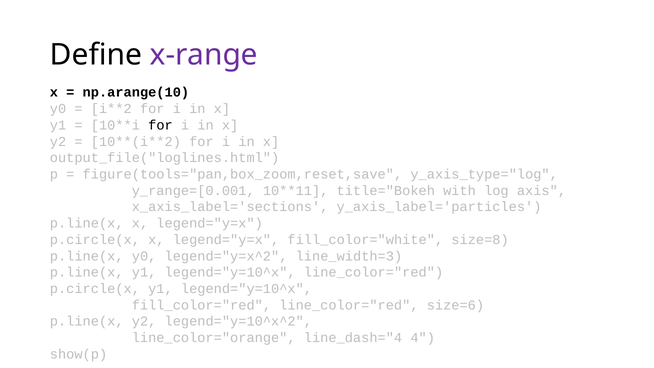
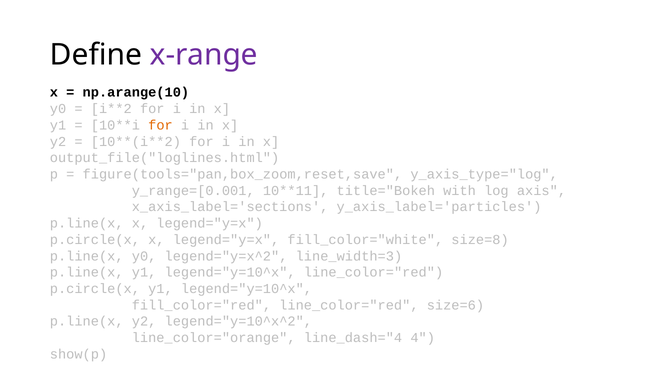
for at (160, 125) colour: black -> orange
